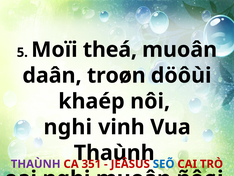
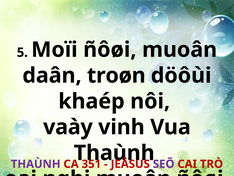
Moïi theá: theá -> ñôøi
nghi at (68, 127): nghi -> vaày
SEÕ colour: blue -> purple
